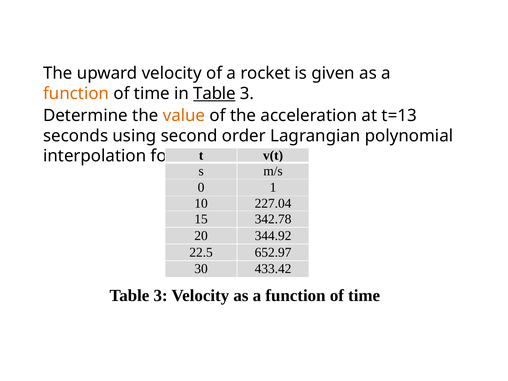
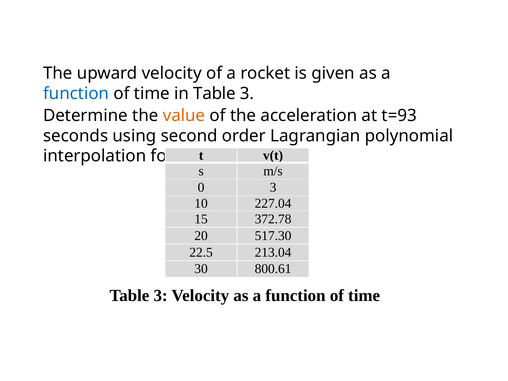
function at (76, 93) colour: orange -> blue
Table at (214, 93) underline: present -> none
t=13: t=13 -> t=93
0 1: 1 -> 3
342.78: 342.78 -> 372.78
344.92: 344.92 -> 517.30
652.97: 652.97 -> 213.04
433.42: 433.42 -> 800.61
